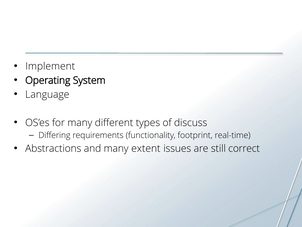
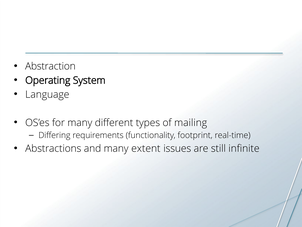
Implement: Implement -> Abstraction
discuss: discuss -> mailing
correct: correct -> infinite
